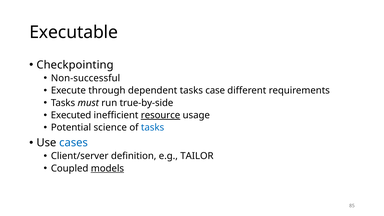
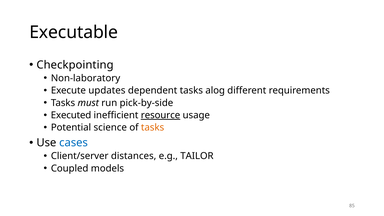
Non-successful: Non-successful -> Non-laboratory
through: through -> updates
case: case -> alog
true-by-side: true-by-side -> pick-by-side
tasks at (153, 128) colour: blue -> orange
definition: definition -> distances
models underline: present -> none
